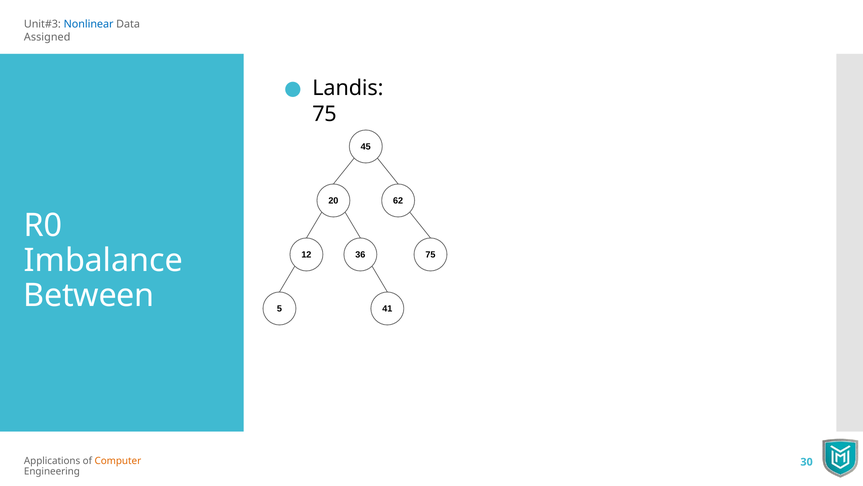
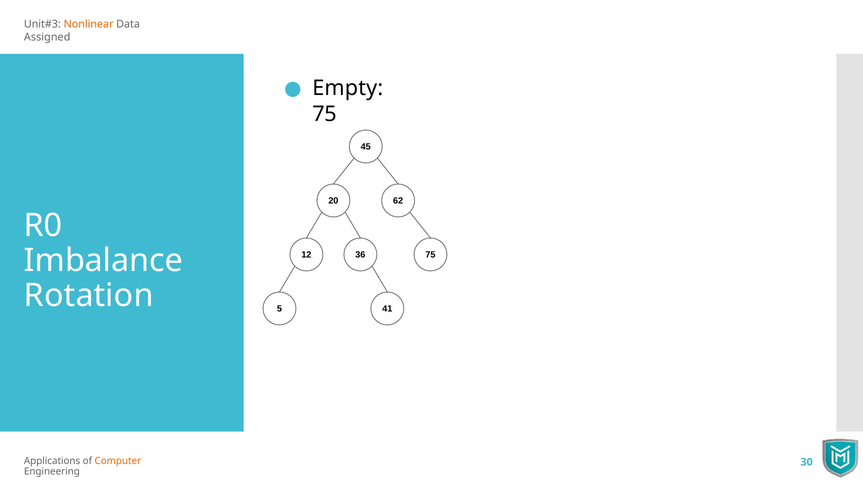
Nonlinear colour: blue -> orange
Landis: Landis -> Empty
Between: Between -> Rotation
